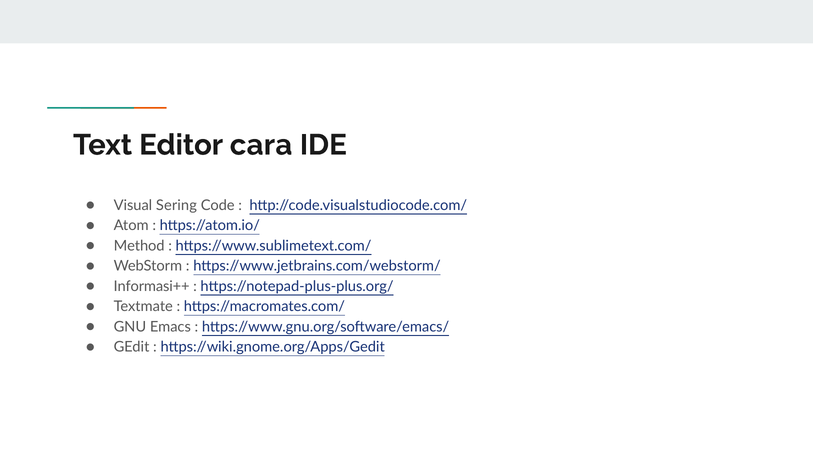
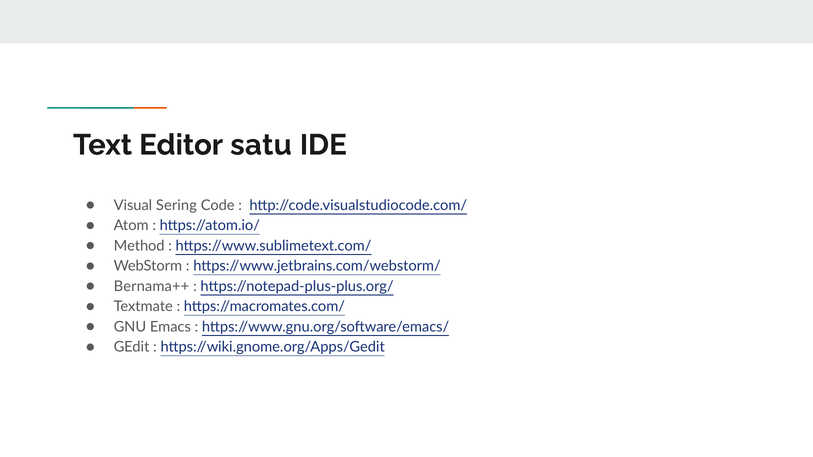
cara: cara -> satu
Informasi++: Informasi++ -> Bernama++
